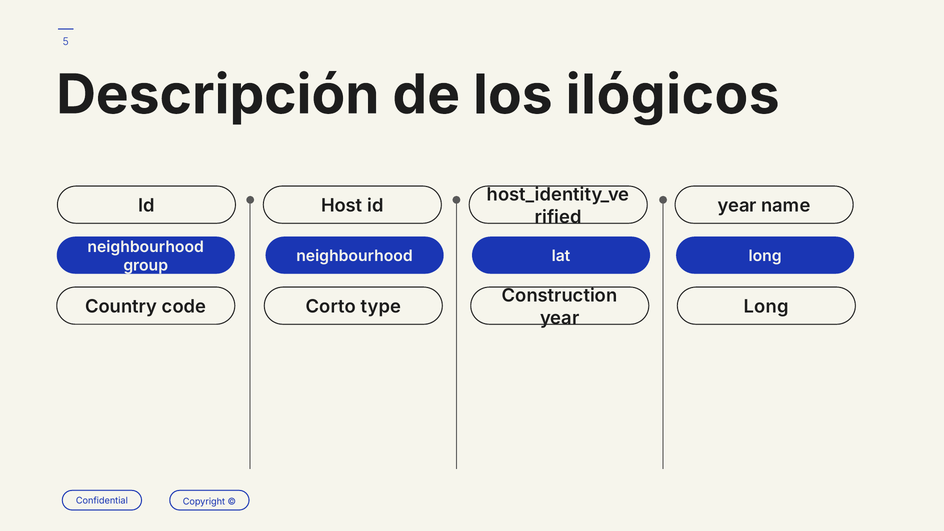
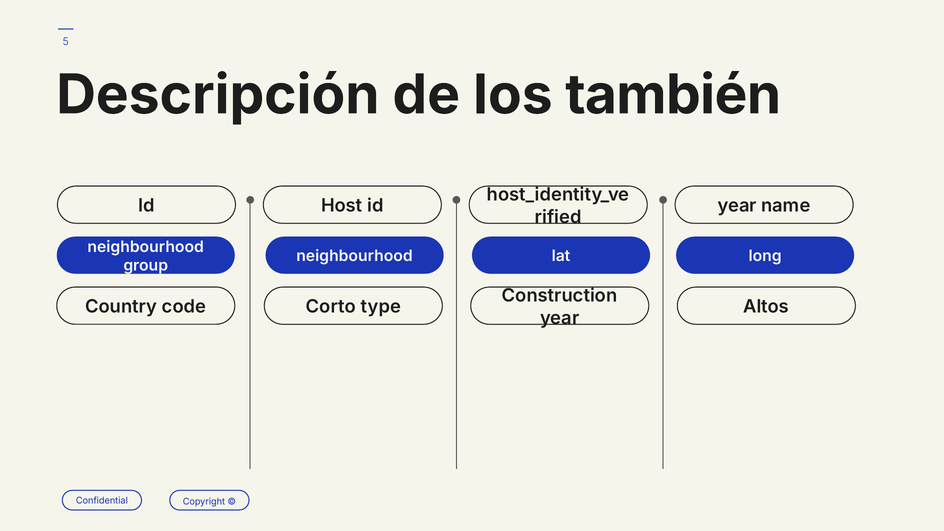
ilógicos: ilógicos -> también
Long at (766, 307): Long -> Altos
